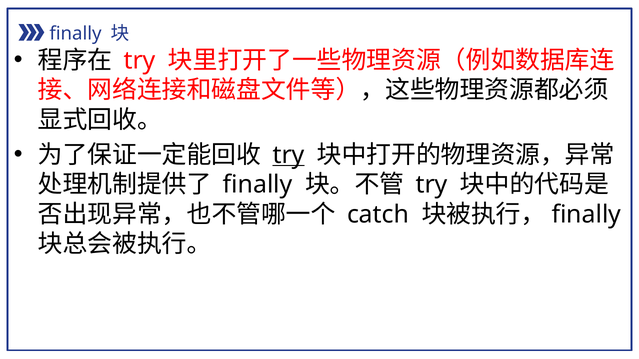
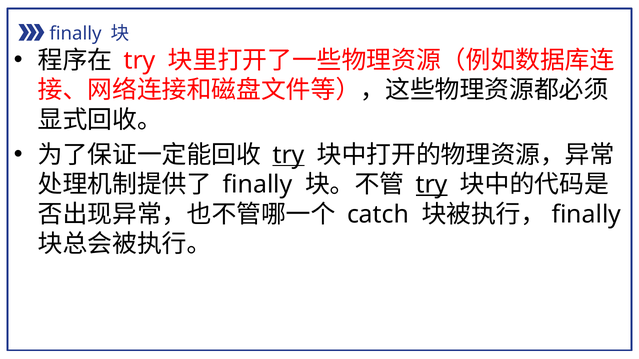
try at (432, 185) underline: none -> present
